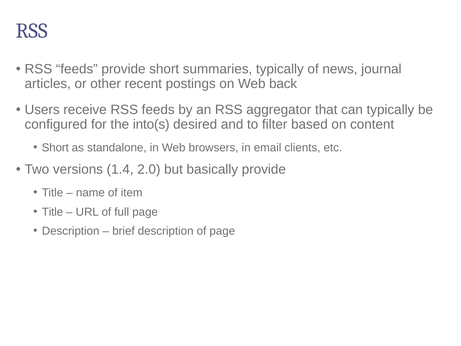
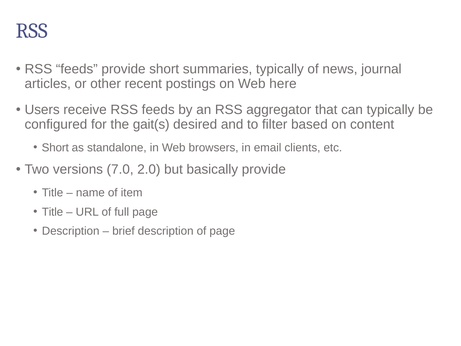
back: back -> here
into(s: into(s -> gait(s
1.4: 1.4 -> 7.0
